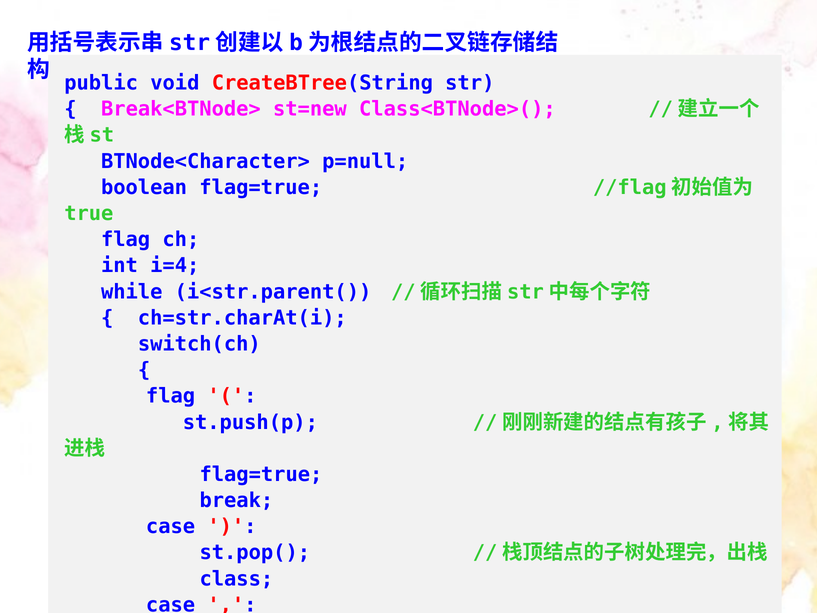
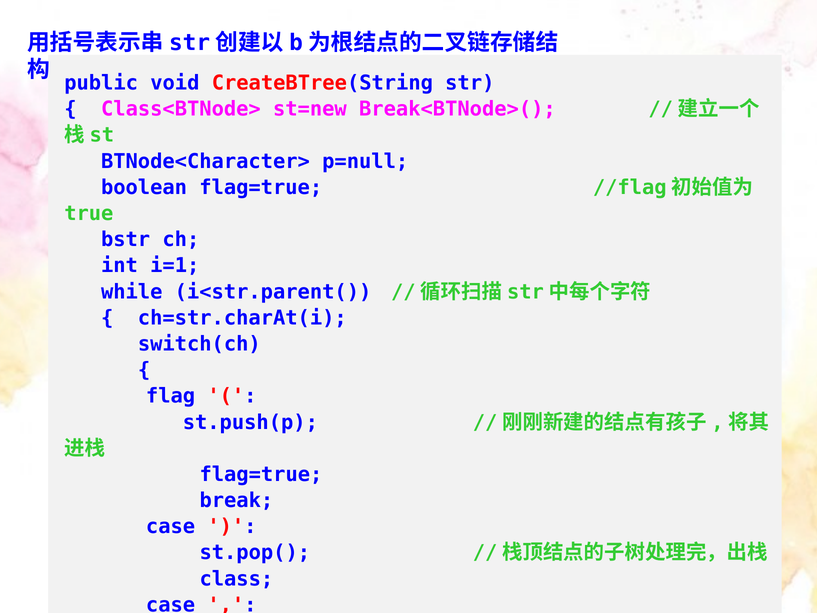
Break<BTNode>: Break<BTNode> -> Class<BTNode>
Class<BTNode>(: Class<BTNode>( -> Break<BTNode>(
flag at (126, 239): flag -> bstr
i=4: i=4 -> i=1
